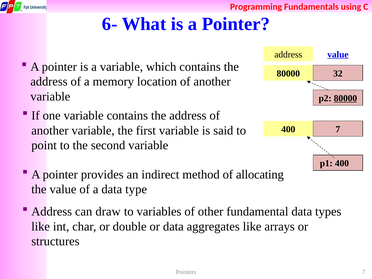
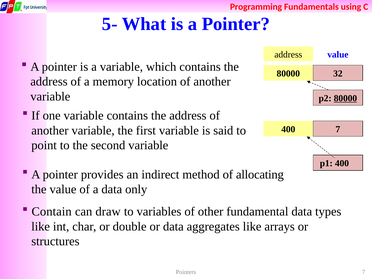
6-: 6- -> 5-
value at (338, 55) underline: present -> none
type: type -> only
Address at (52, 212): Address -> Contain
